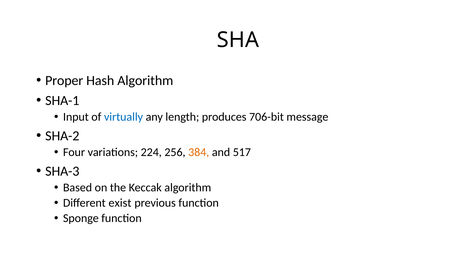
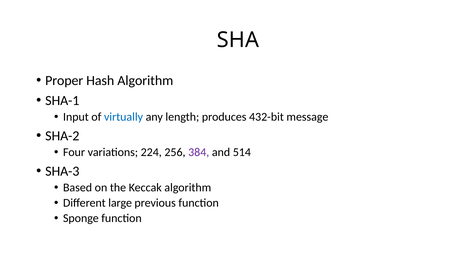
706-bit: 706-bit -> 432-bit
384 colour: orange -> purple
517: 517 -> 514
exist: exist -> large
